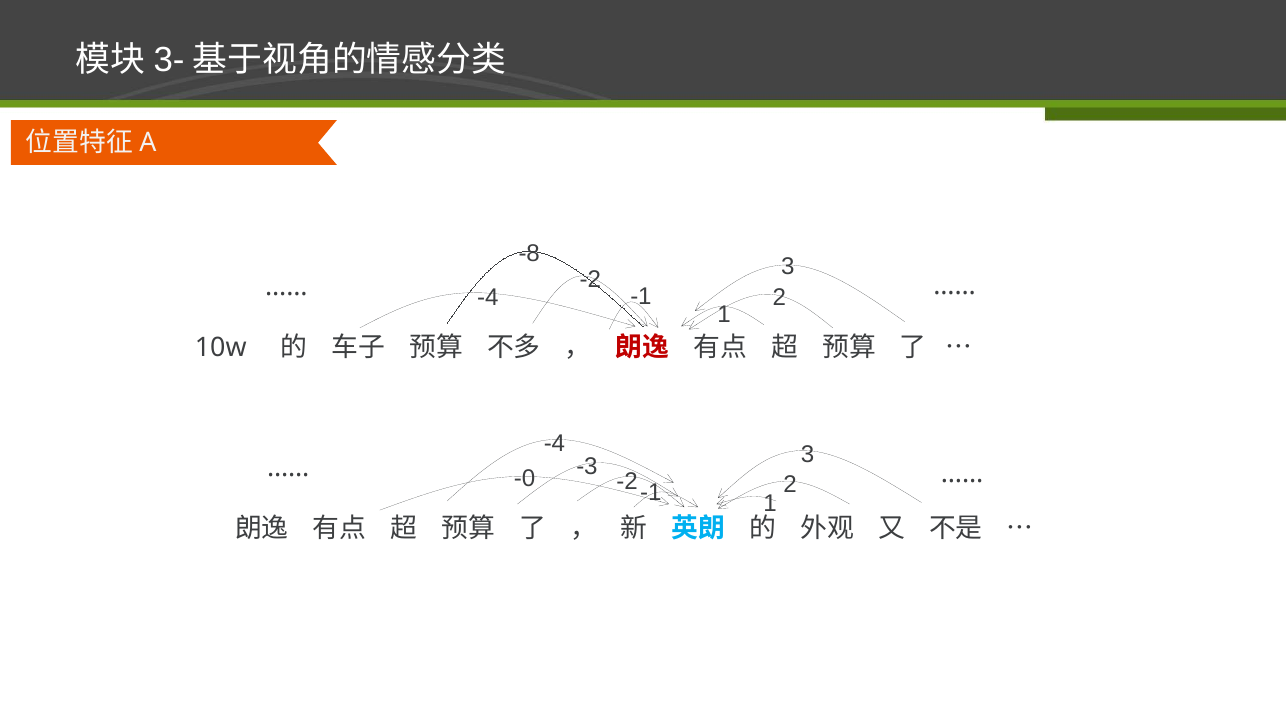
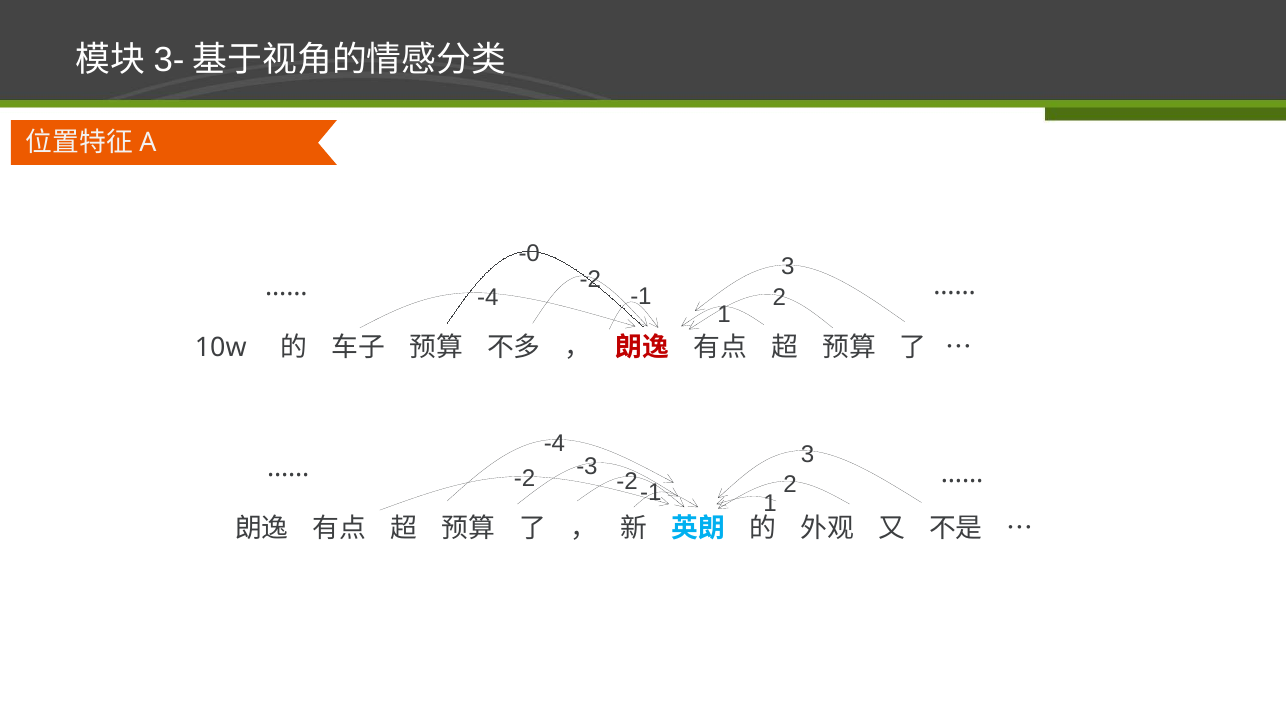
-8: -8 -> -0
-0 at (525, 478): -0 -> -2
